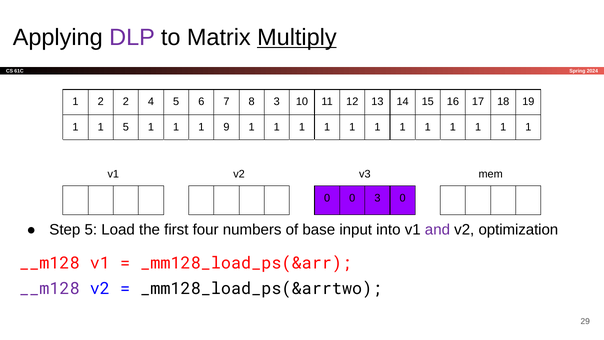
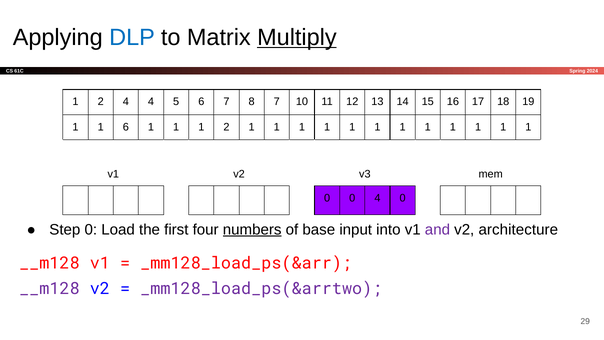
DLP colour: purple -> blue
2 2: 2 -> 4
8 3: 3 -> 7
1 5: 5 -> 6
1 1 9: 9 -> 2
0 3: 3 -> 4
Step 5: 5 -> 0
numbers underline: none -> present
optimization: optimization -> architecture
_mm128_load_ps(&arrtwo colour: black -> purple
